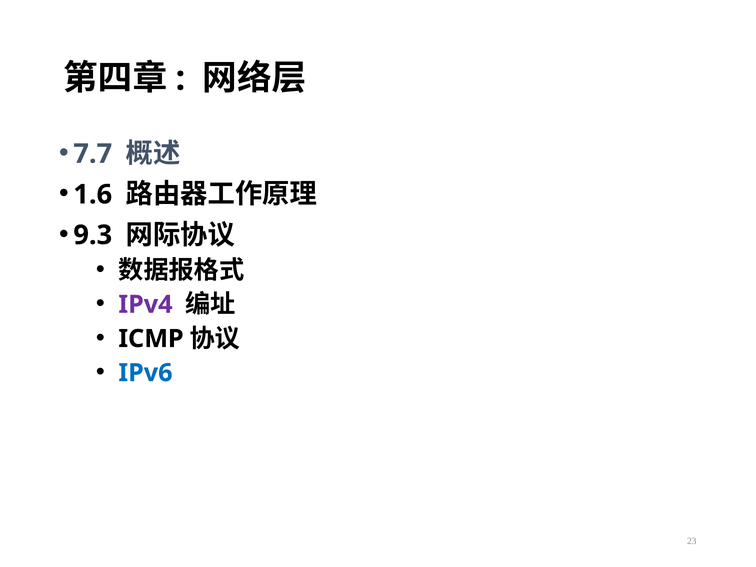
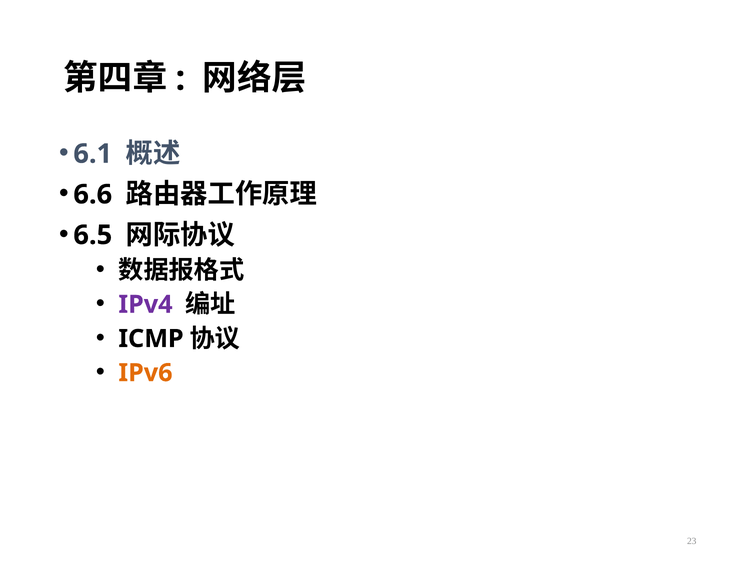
7.7: 7.7 -> 6.1
1.6: 1.6 -> 6.6
9.3: 9.3 -> 6.5
IPv6 colour: blue -> orange
